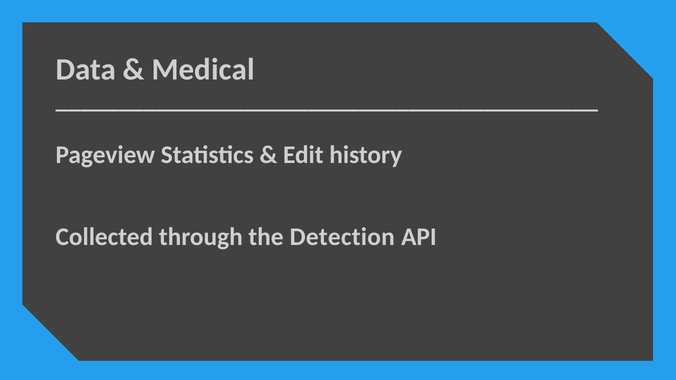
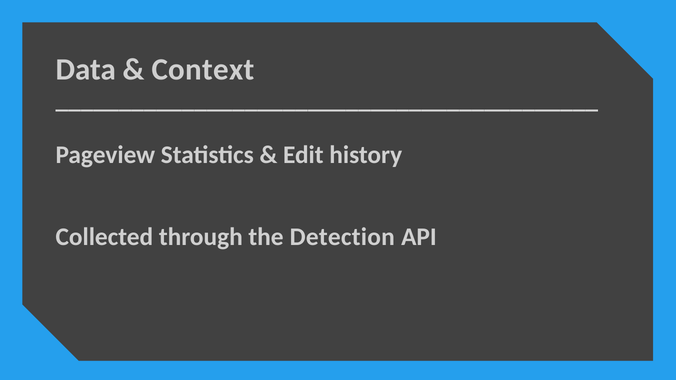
Medical: Medical -> Context
